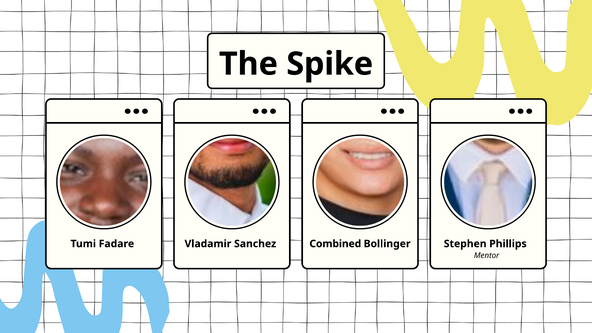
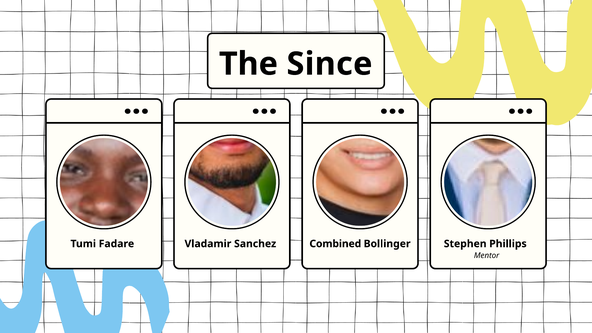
Spike: Spike -> Since
